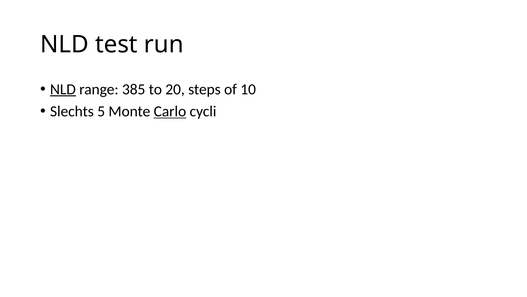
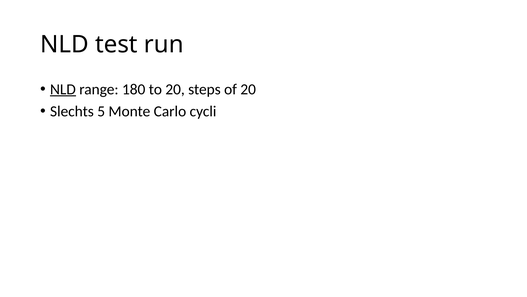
385: 385 -> 180
of 10: 10 -> 20
Carlo underline: present -> none
